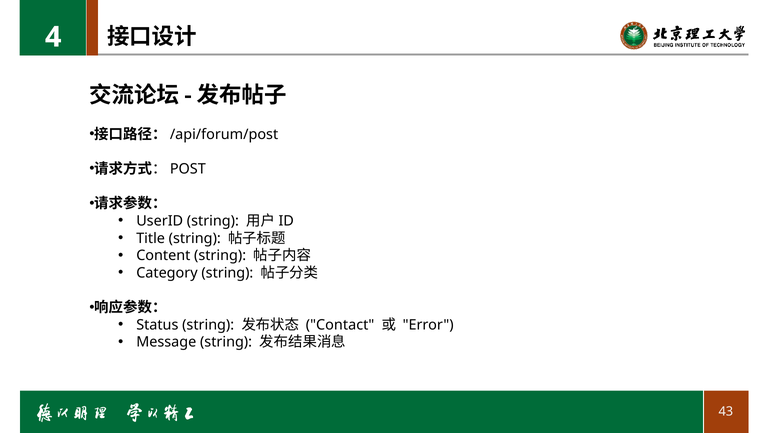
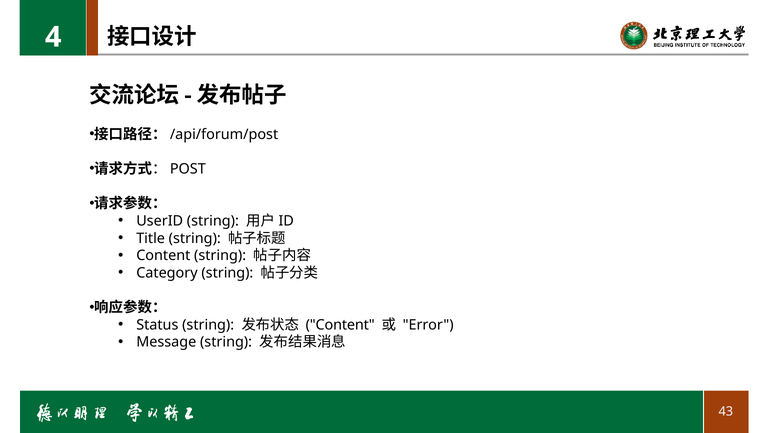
Contact at (340, 325): Contact -> Content
